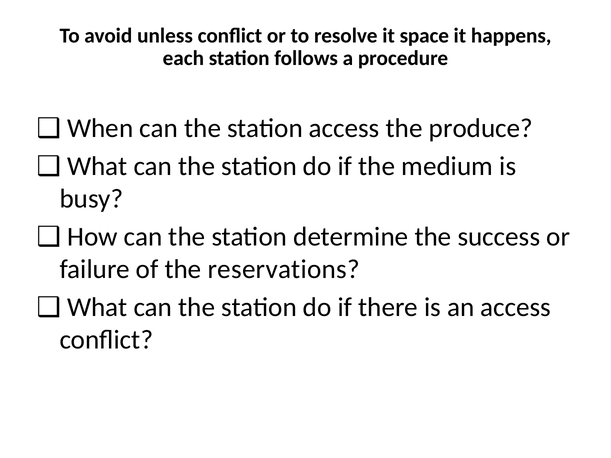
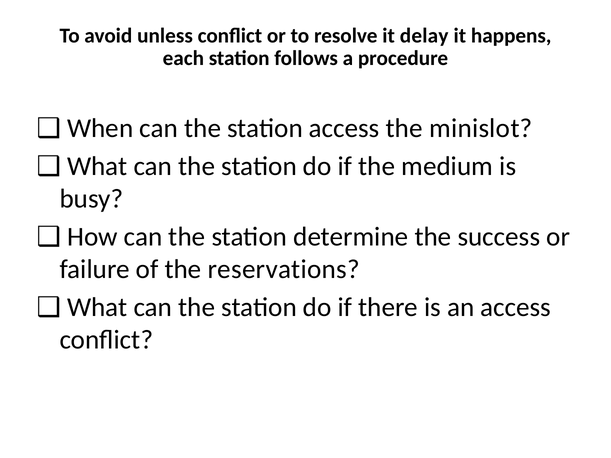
space: space -> delay
produce: produce -> minislot
